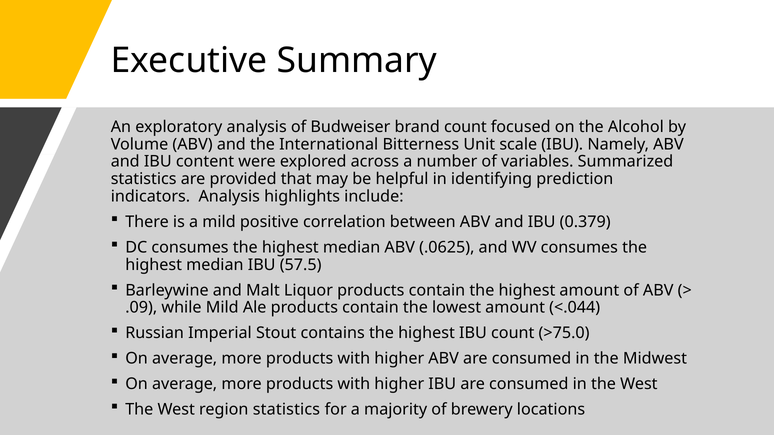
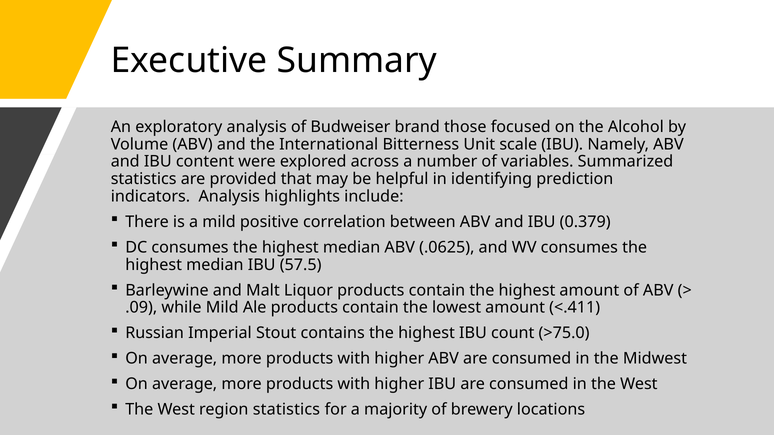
brand count: count -> those
<.044: <.044 -> <.411
